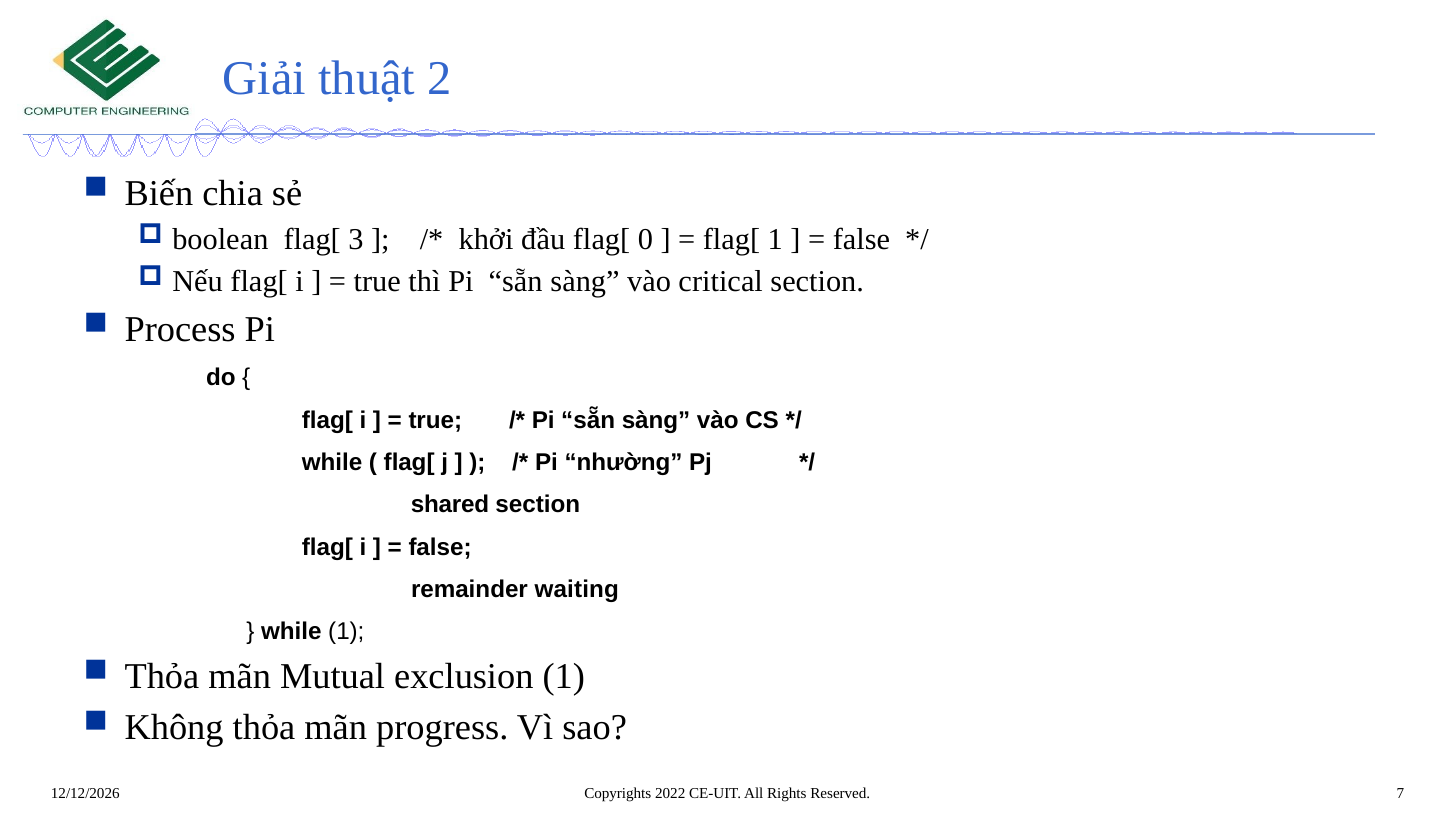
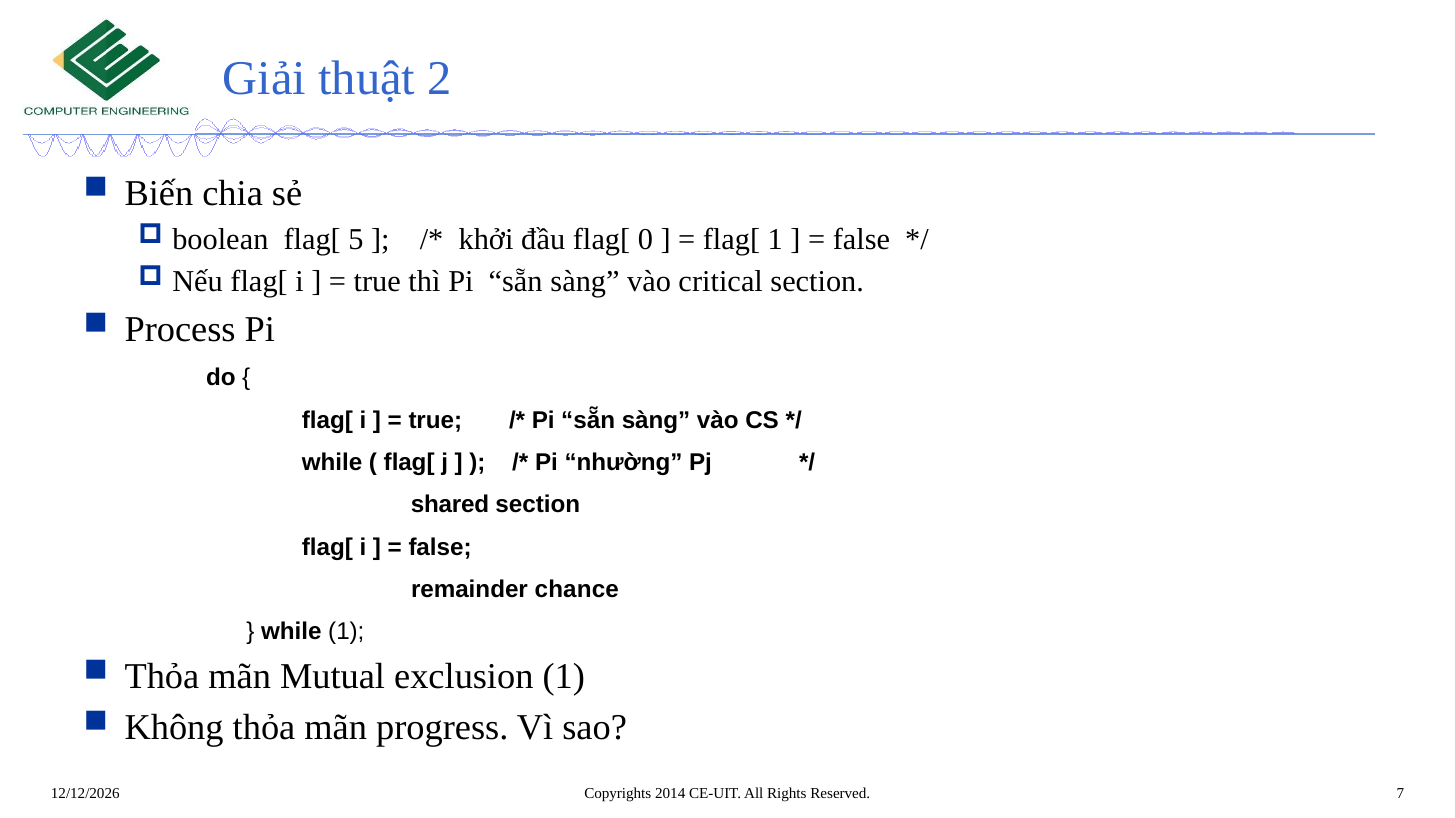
3: 3 -> 5
waiting: waiting -> chance
2022: 2022 -> 2014
